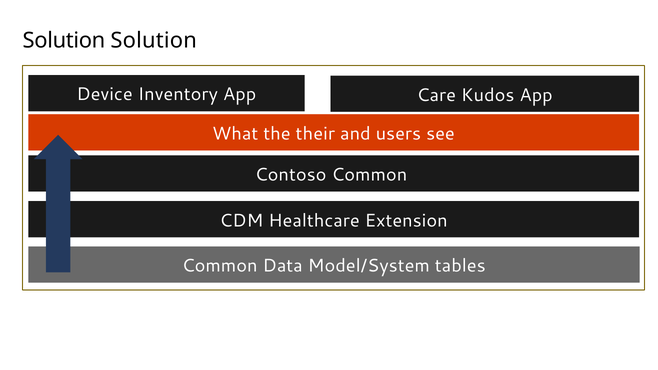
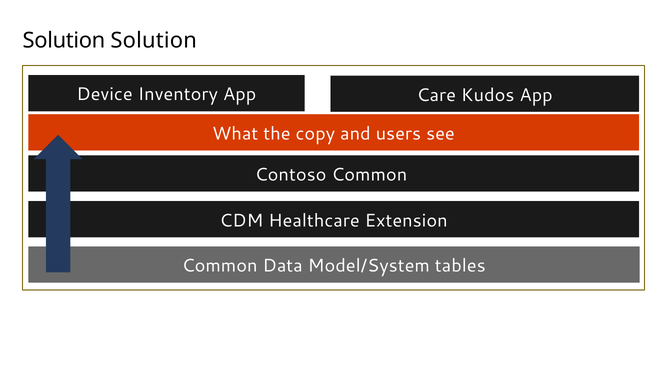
their: their -> copy
